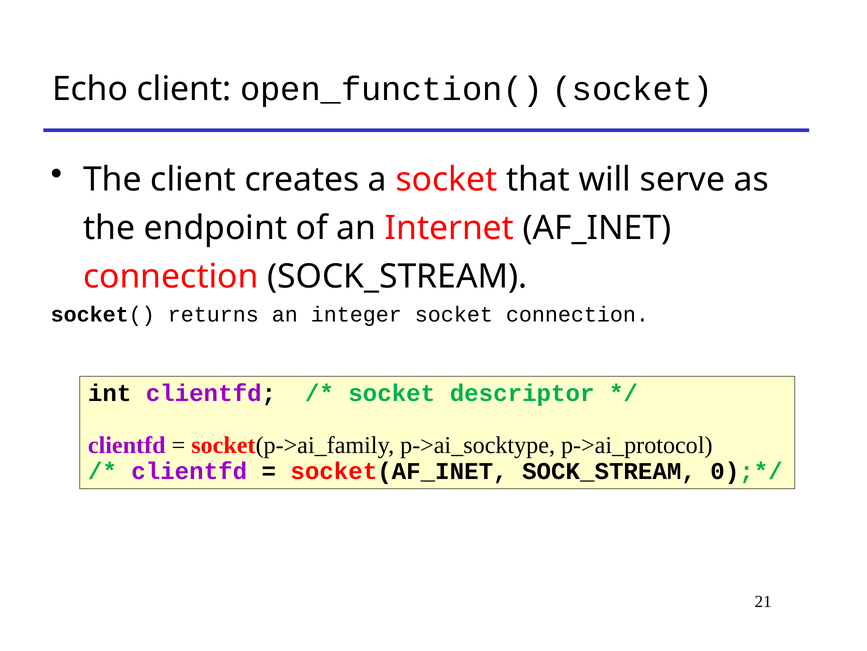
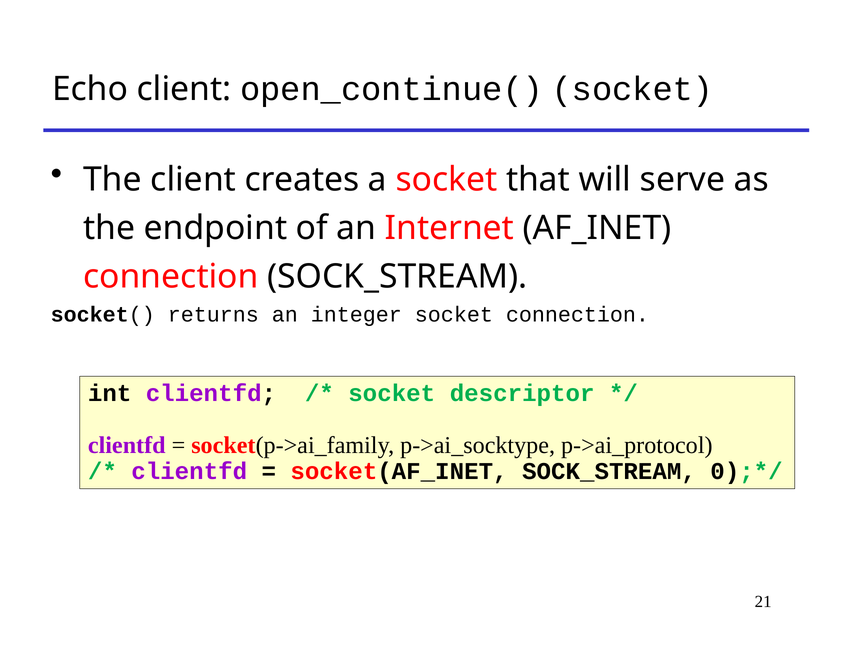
open_function(: open_function( -> open_continue(
